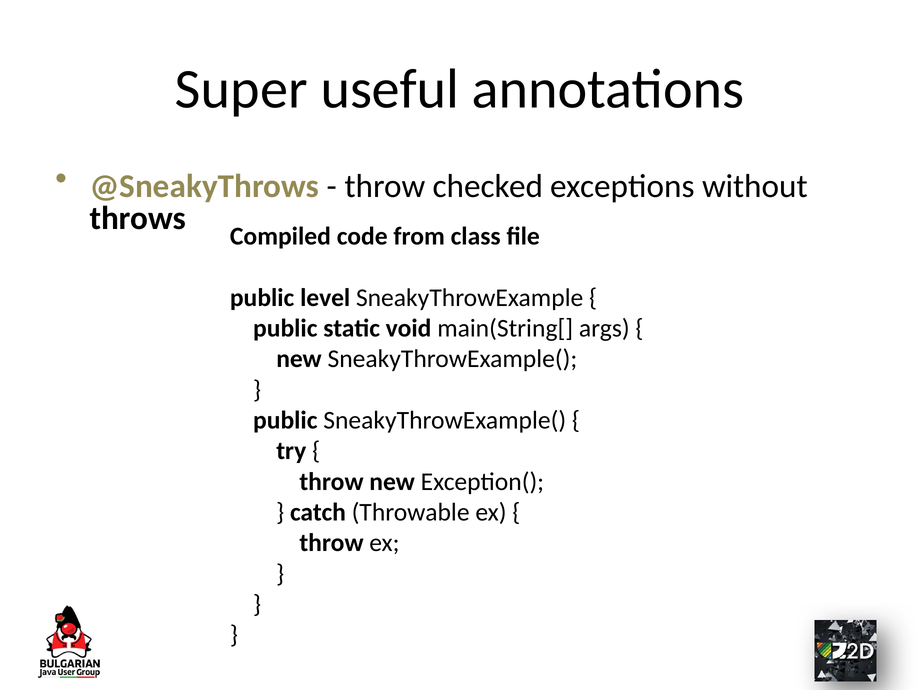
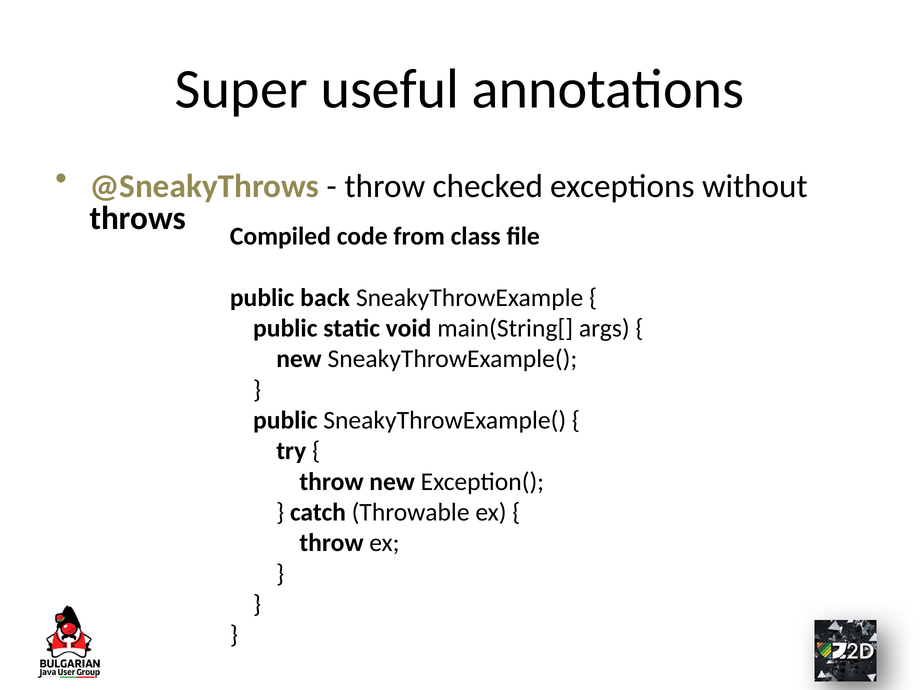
level: level -> back
